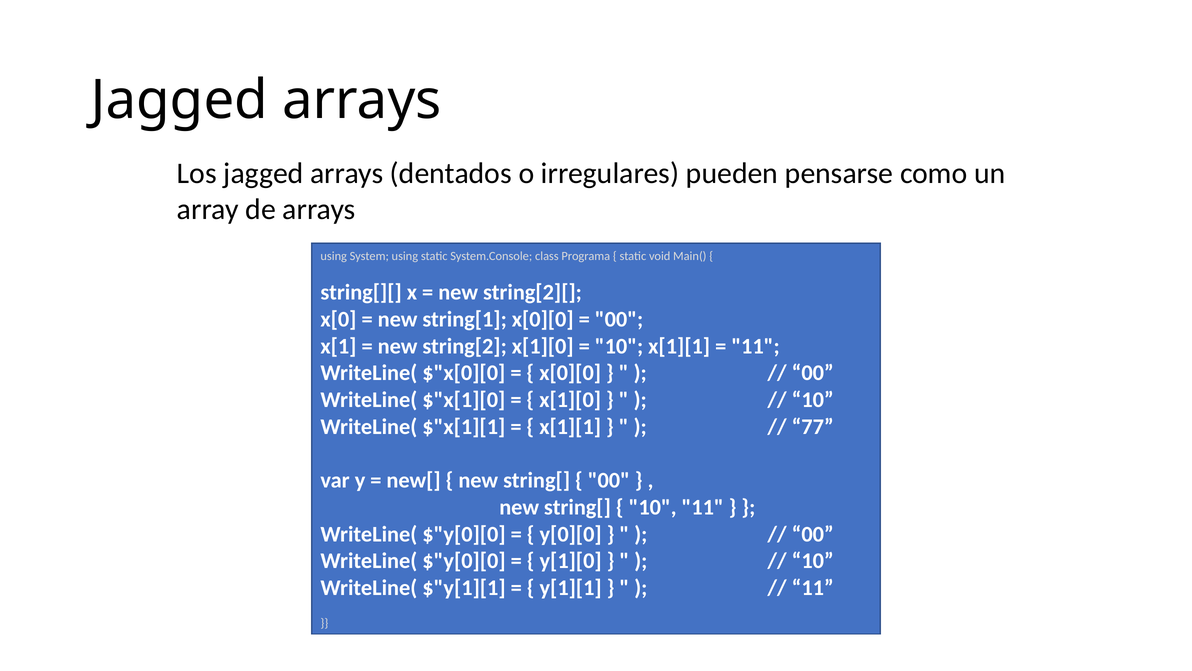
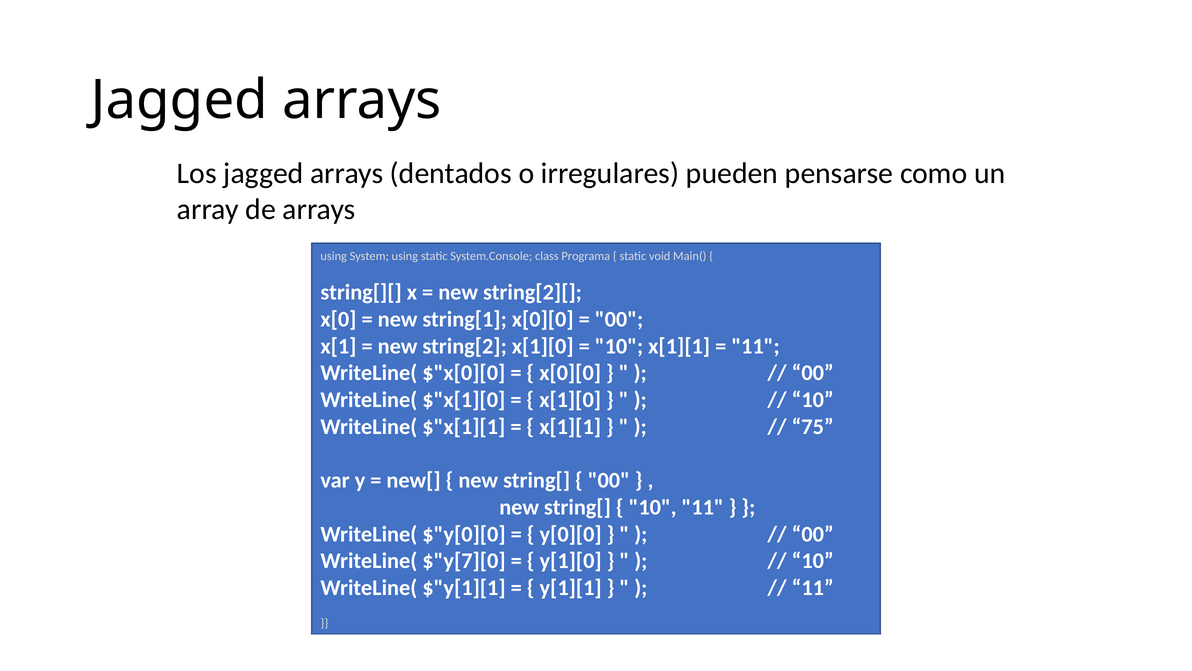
77: 77 -> 75
$"y[0][0 at (464, 561): $"y[0][0 -> $"y[7][0
